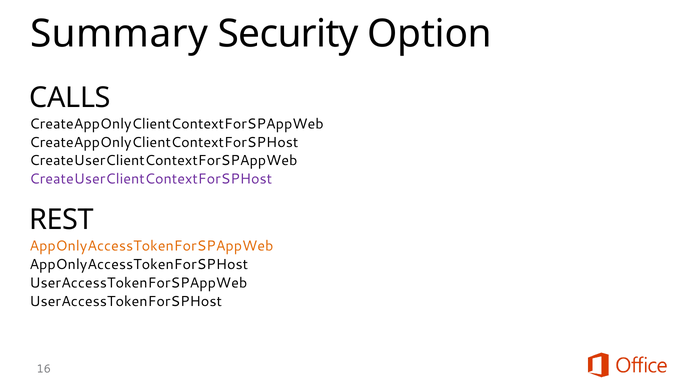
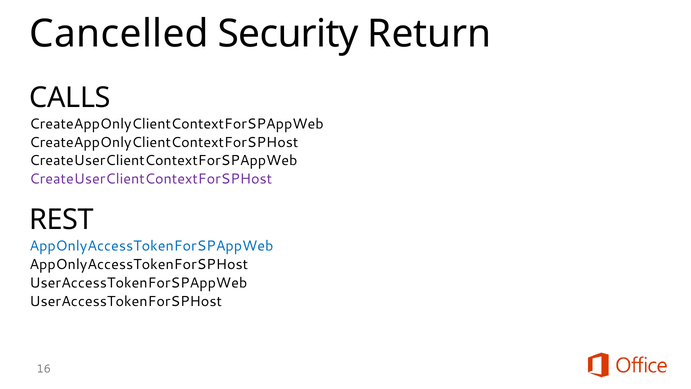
Summary: Summary -> Cancelled
Option: Option -> Return
AppOnlyAccessTokenForSPAppWeb colour: orange -> blue
